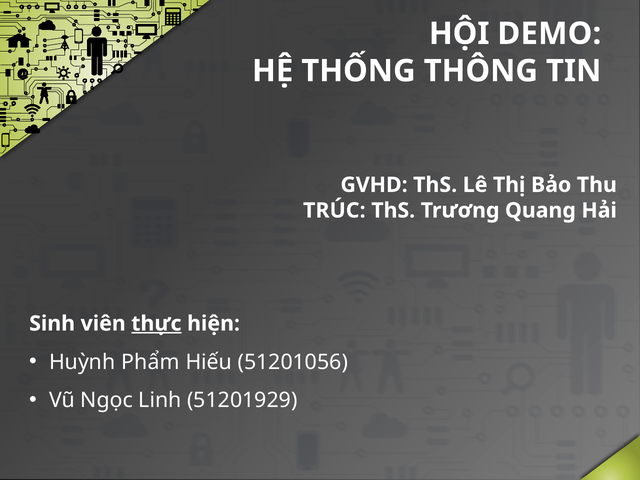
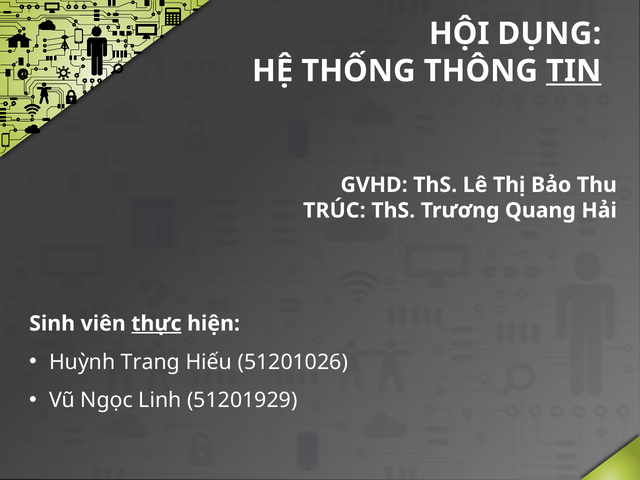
DEMO: DEMO -> DỤNG
TIN underline: none -> present
Phẩm: Phẩm -> Trang
51201056: 51201056 -> 51201026
